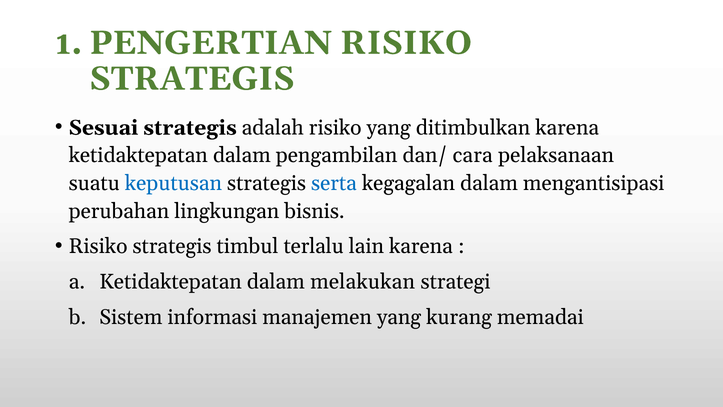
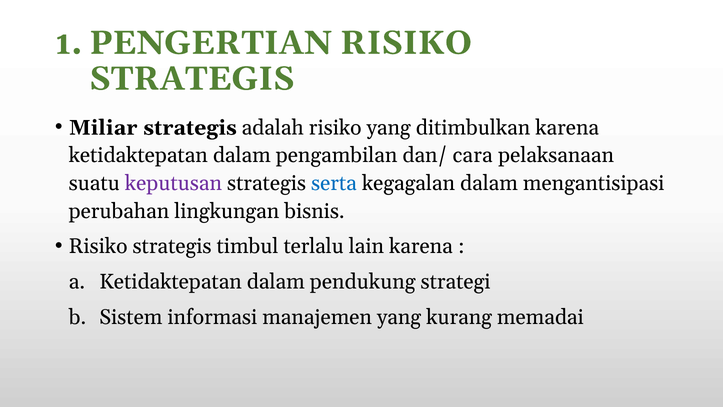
Sesuai: Sesuai -> Miliar
keputusan colour: blue -> purple
melakukan: melakukan -> pendukung
